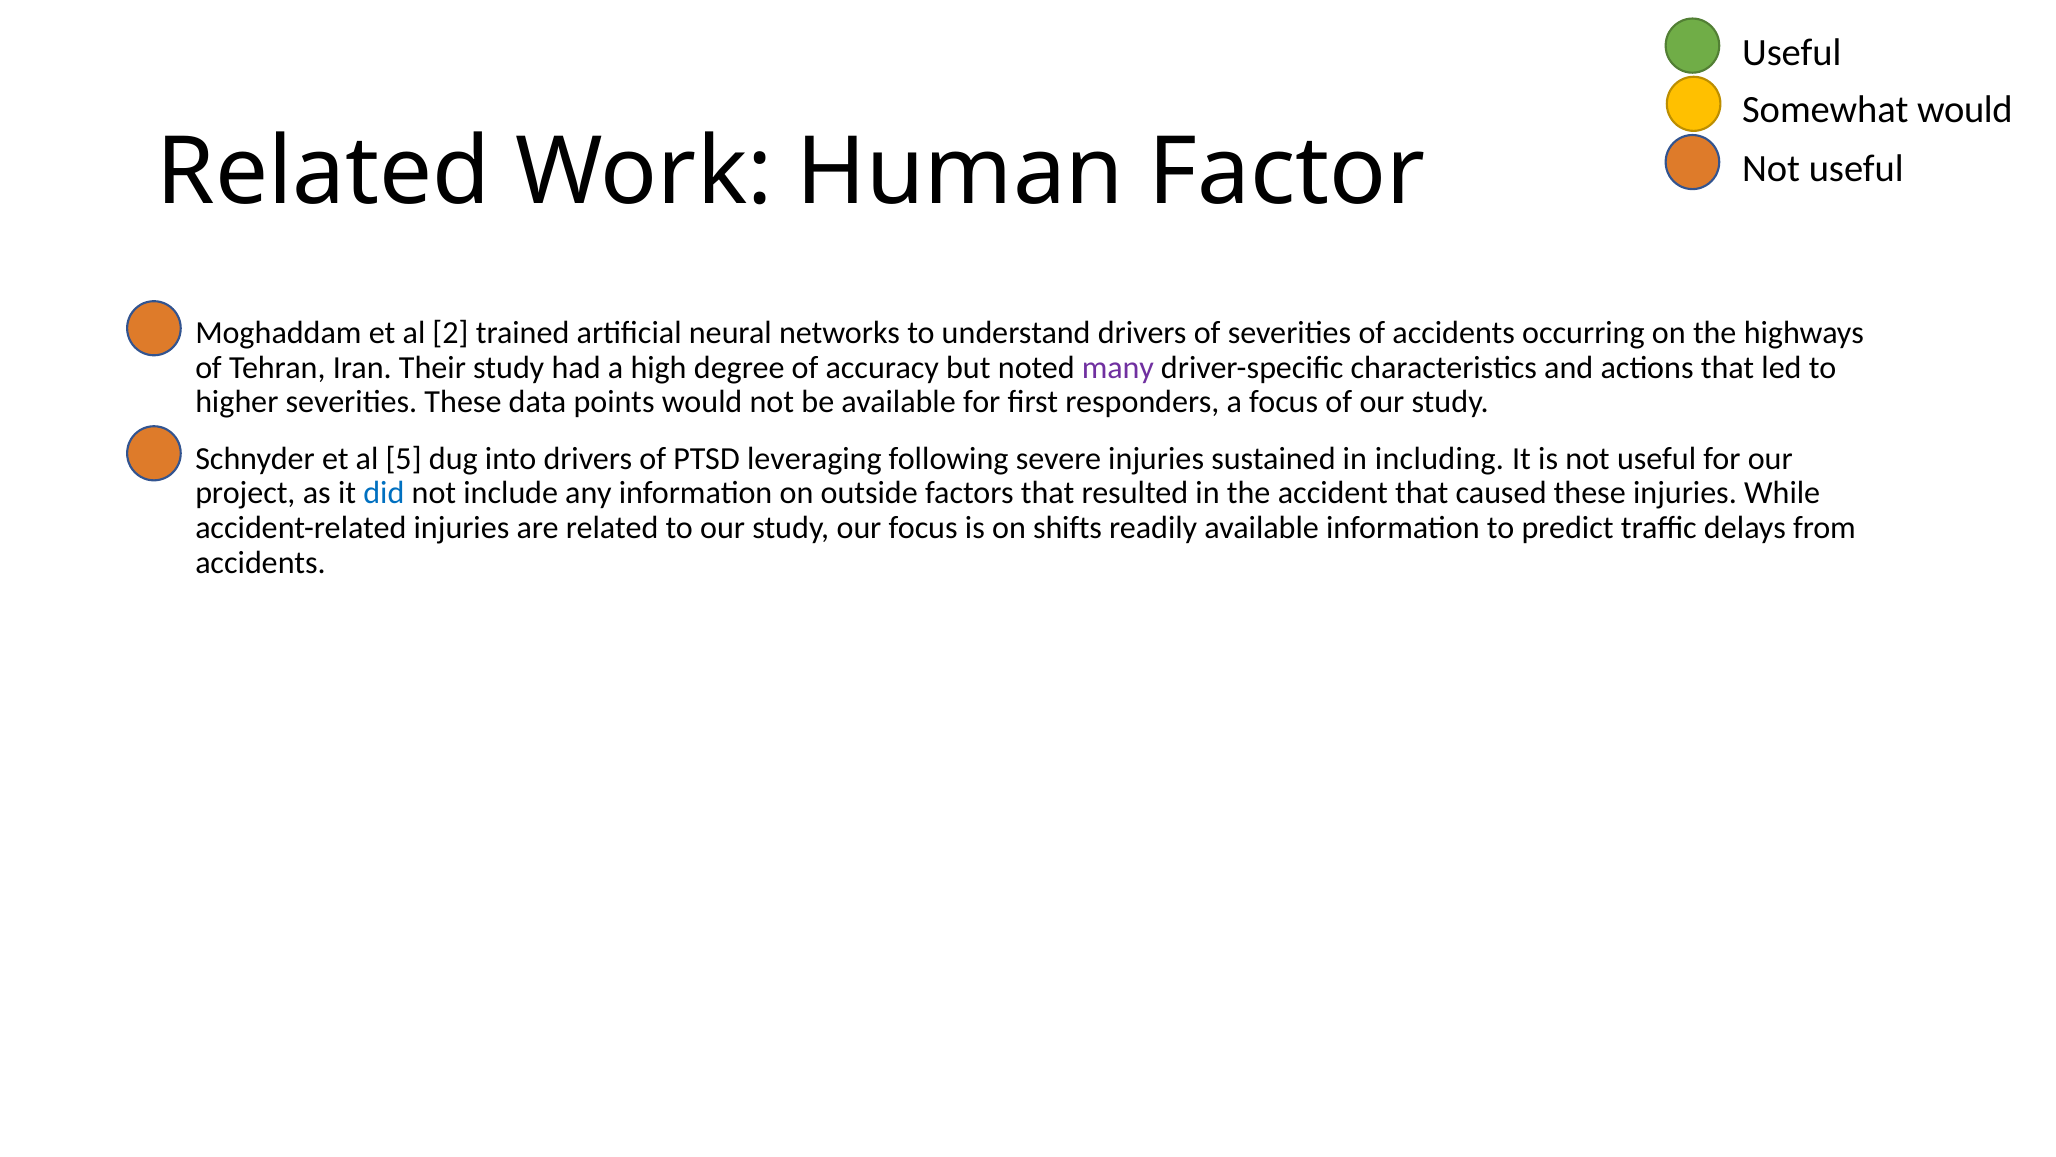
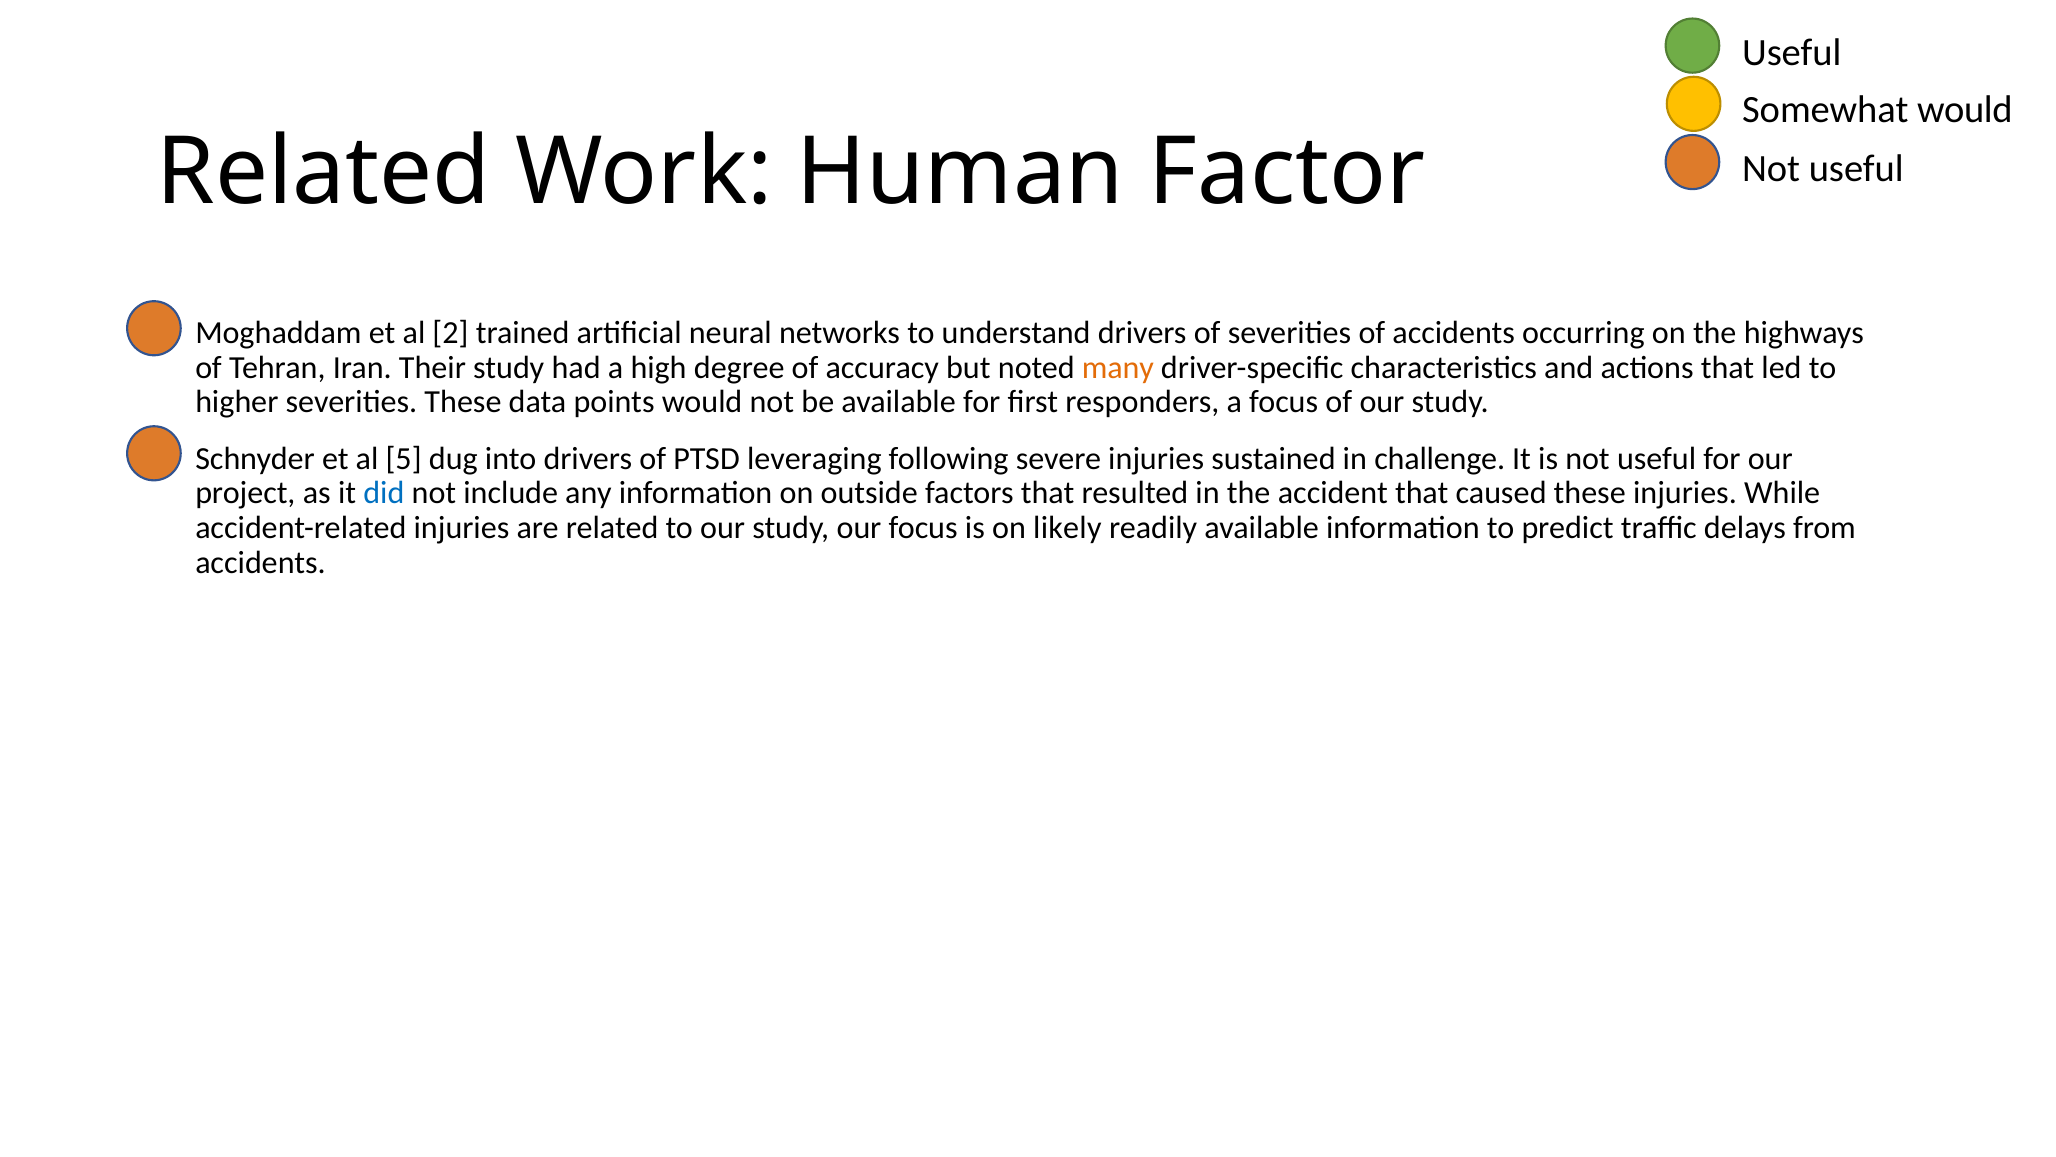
many colour: purple -> orange
including: including -> challenge
shifts: shifts -> likely
